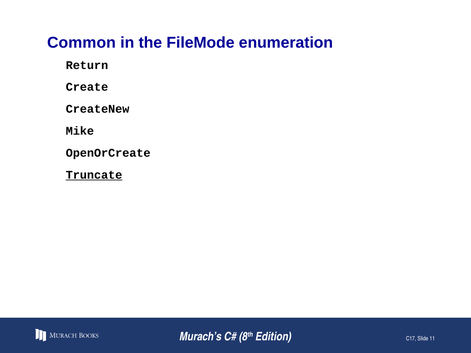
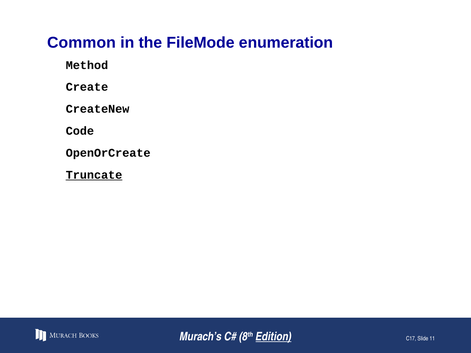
Return: Return -> Method
Mike: Mike -> Code
Edition underline: none -> present
